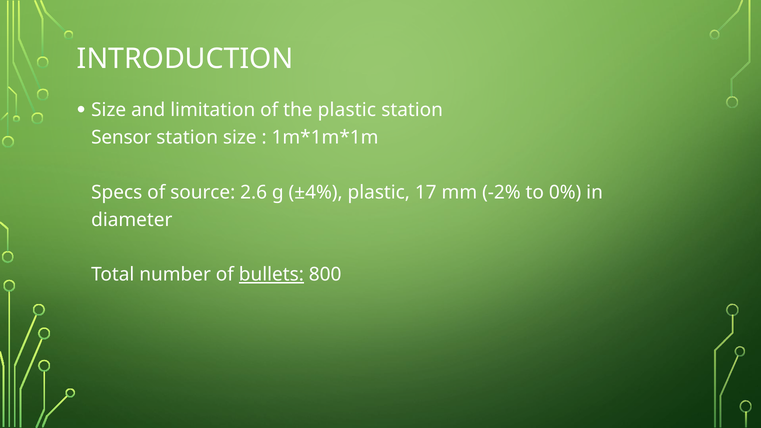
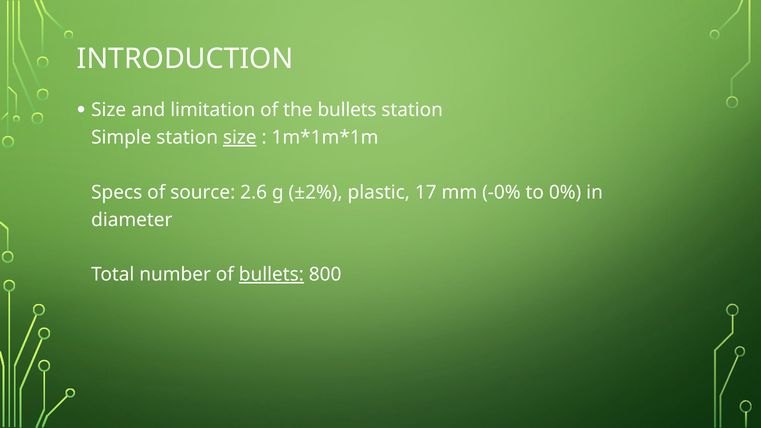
the plastic: plastic -> bullets
Sensor: Sensor -> Simple
size at (240, 138) underline: none -> present
±4%: ±4% -> ±2%
-2%: -2% -> -0%
